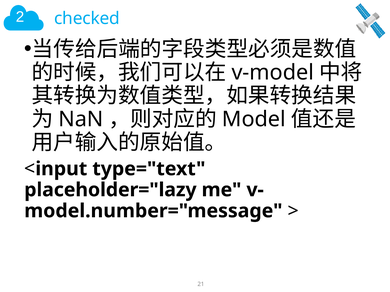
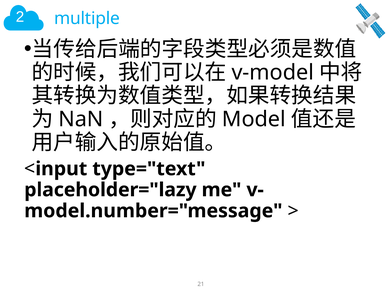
checked: checked -> multiple
